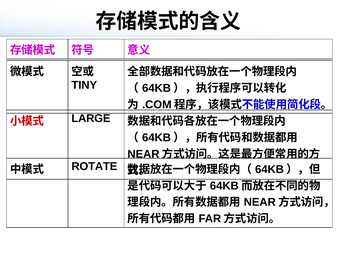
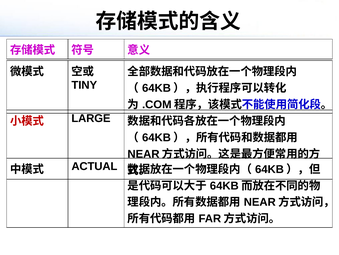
ROTATE: ROTATE -> ACTUAL
